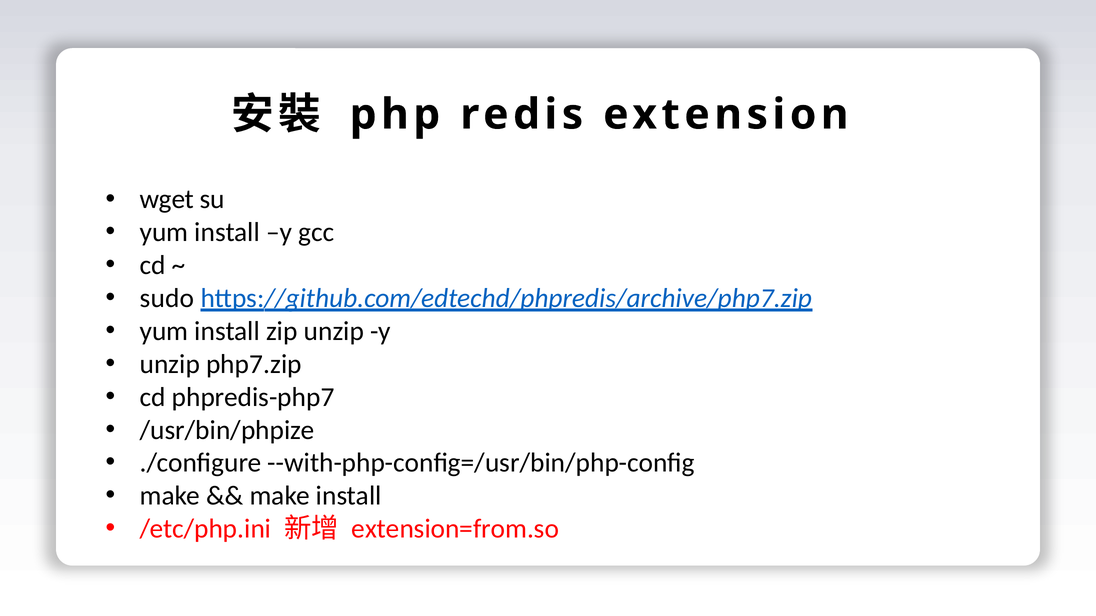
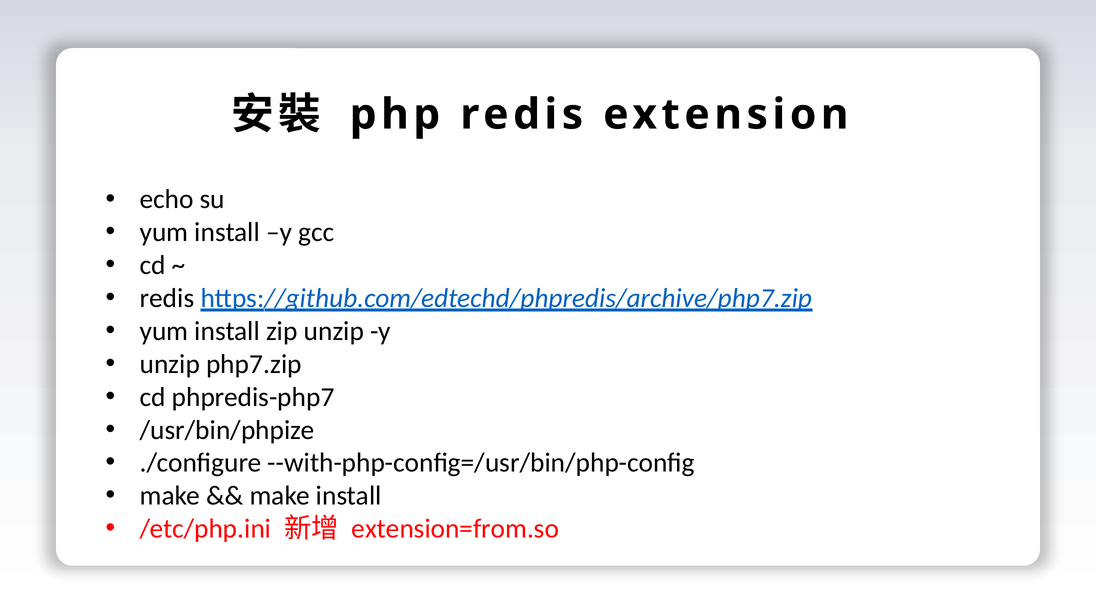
wget: wget -> echo
sudo at (167, 298): sudo -> redis
